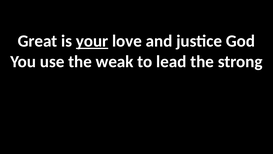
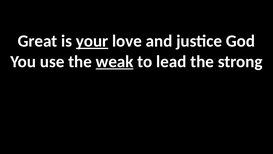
weak underline: none -> present
